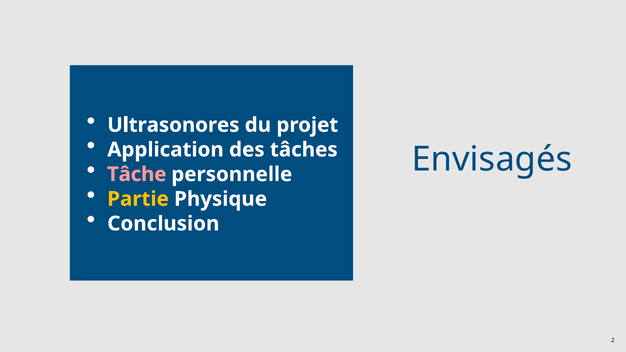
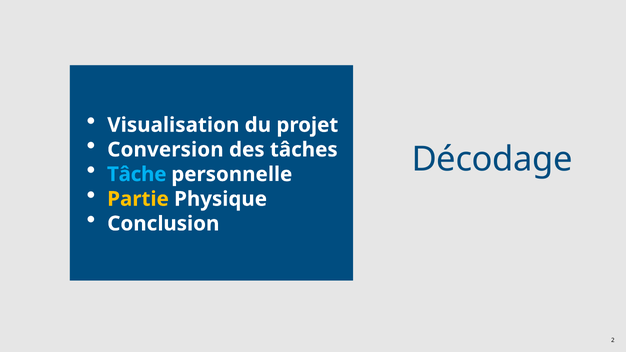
Ultrasonores: Ultrasonores -> Visualisation
Application: Application -> Conversion
Envisagés: Envisagés -> Décodage
Tâche colour: pink -> light blue
